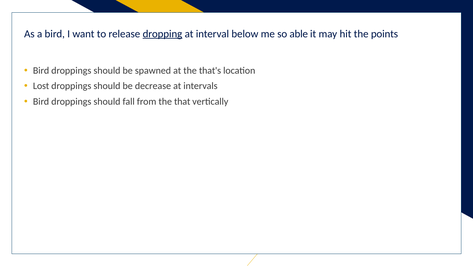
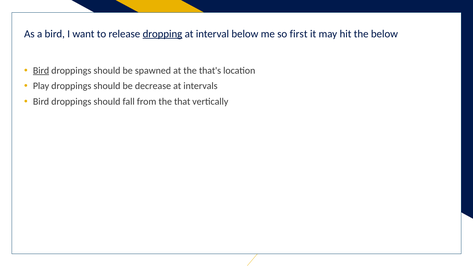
able: able -> first
the points: points -> below
Bird at (41, 71) underline: none -> present
Lost: Lost -> Play
